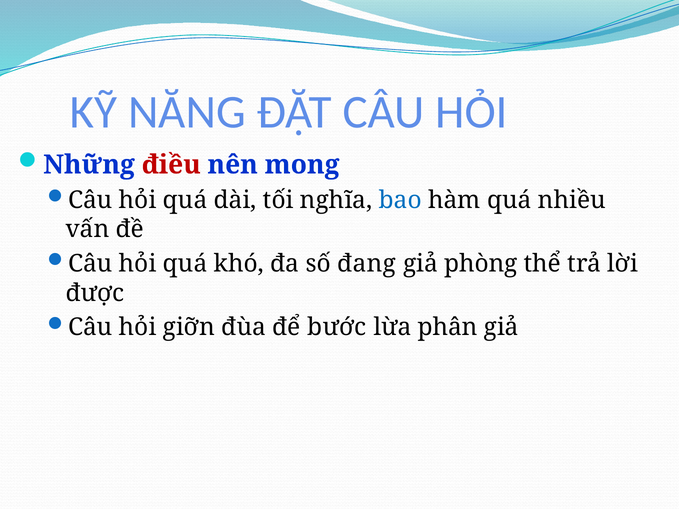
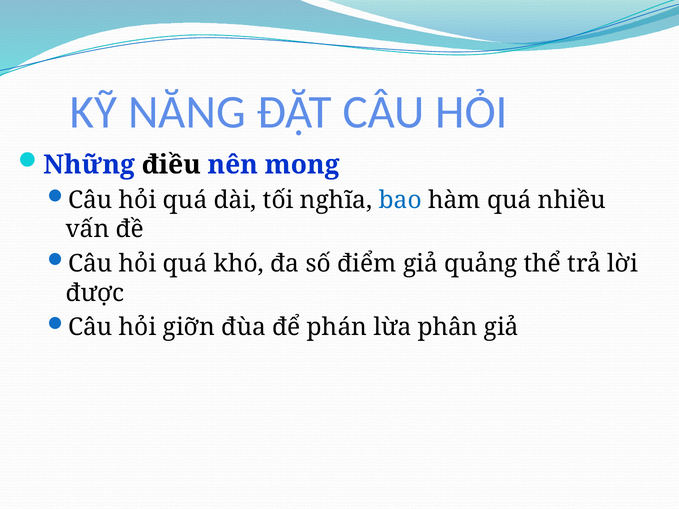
điều colour: red -> black
đang: đang -> điểm
phòng: phòng -> quảng
bước: bước -> phán
